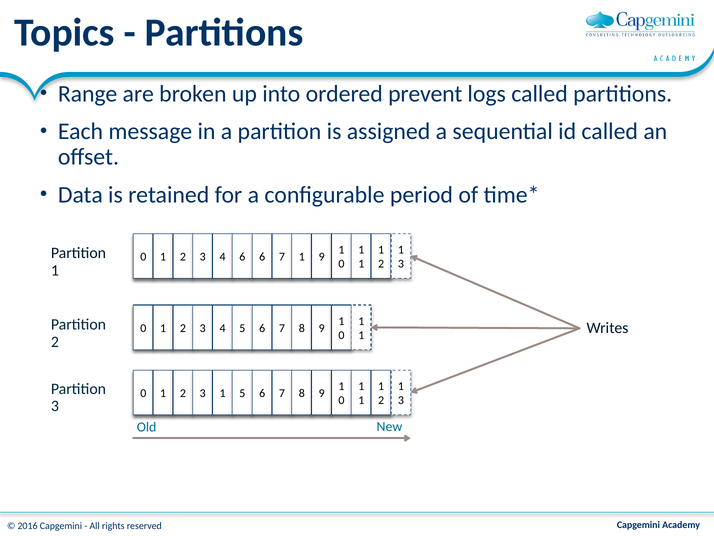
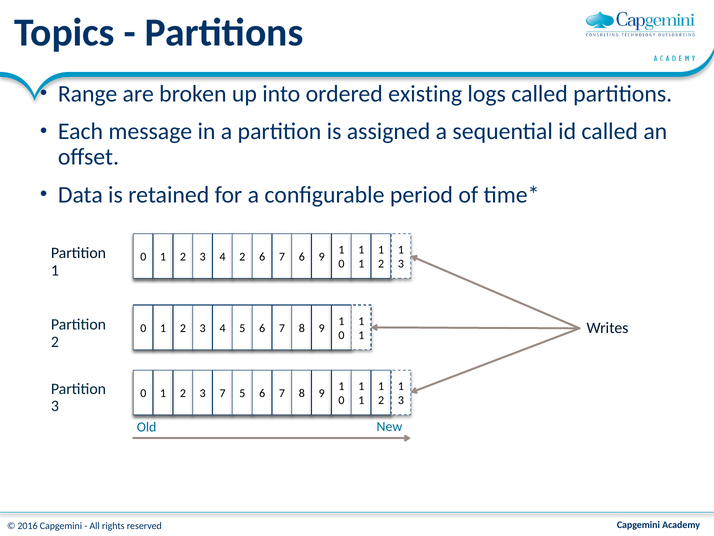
prevent: prevent -> existing
4 6: 6 -> 2
7 1: 1 -> 6
3 1: 1 -> 7
